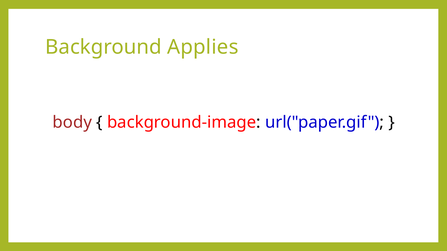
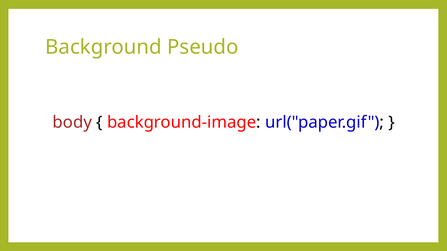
Applies: Applies -> Pseudo
